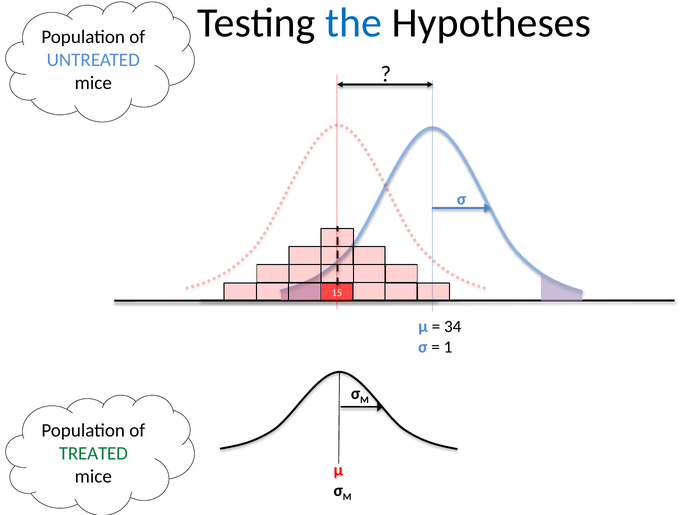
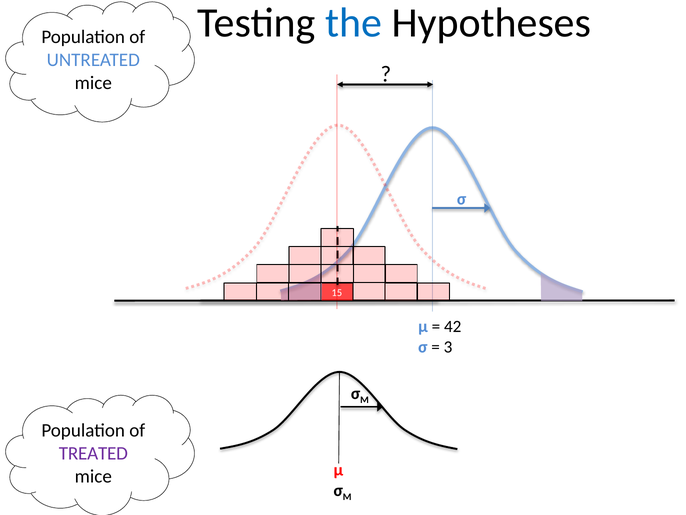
34: 34 -> 42
1: 1 -> 3
TREATED colour: green -> purple
